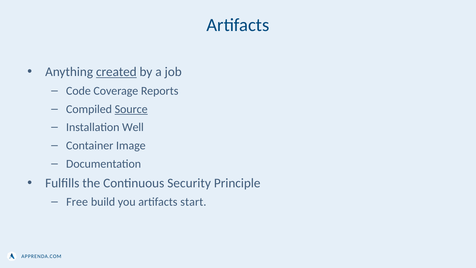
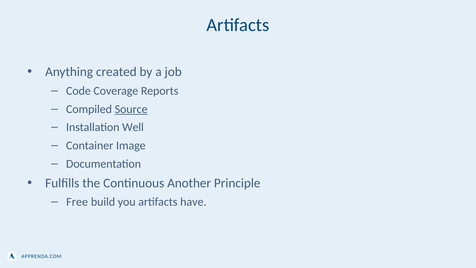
created underline: present -> none
Security: Security -> Another
start: start -> have
